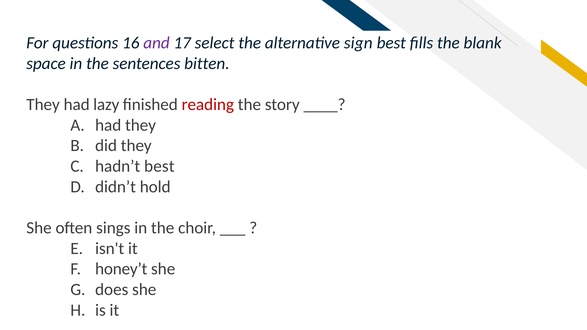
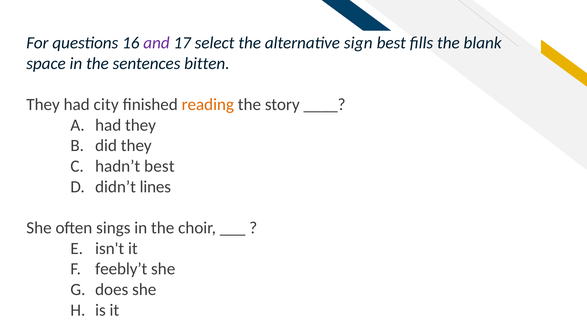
lazy: lazy -> city
reading colour: red -> orange
hold: hold -> lines
honey’t: honey’t -> feebly’t
